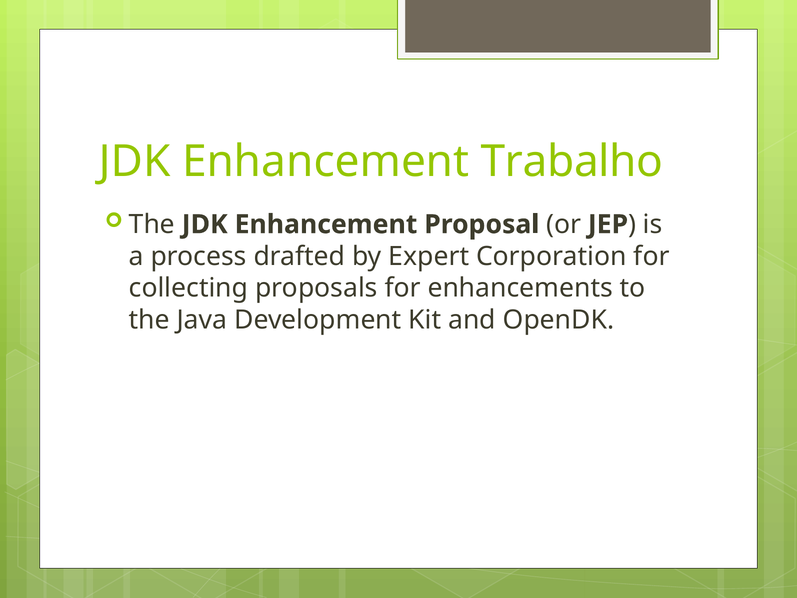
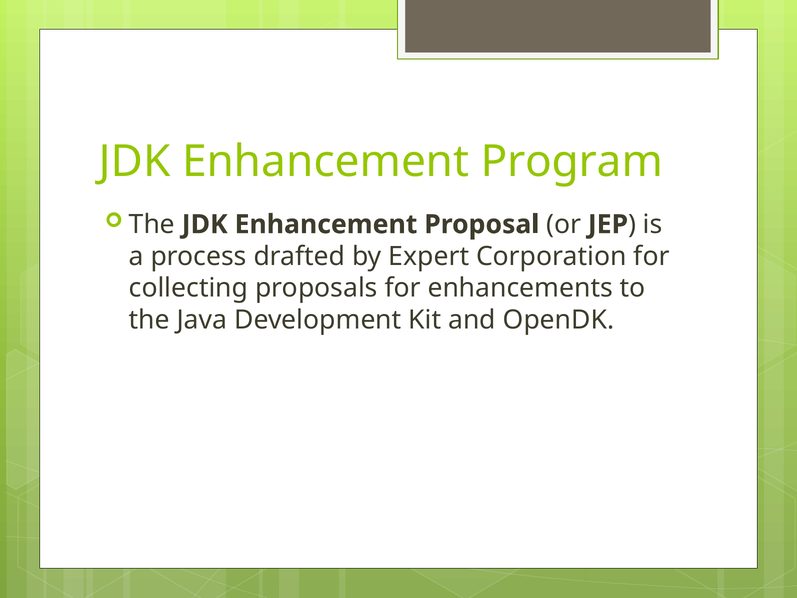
Trabalho: Trabalho -> Program
